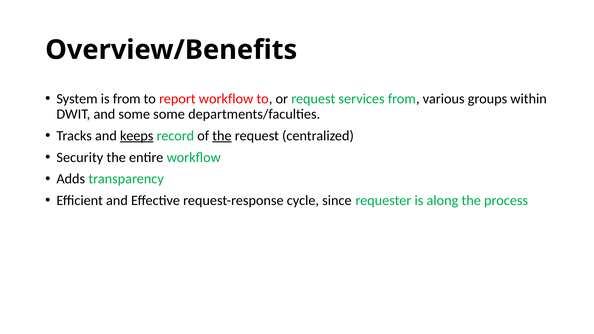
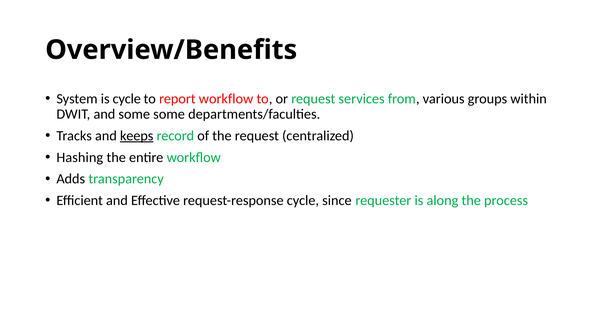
is from: from -> cycle
the at (222, 136) underline: present -> none
Security: Security -> Hashing
